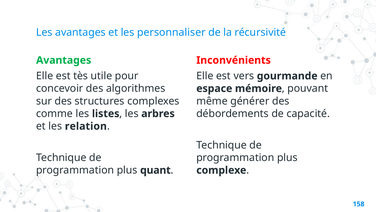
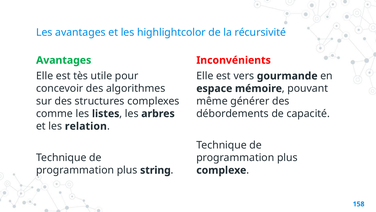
personnaliser: personnaliser -> highlightcolor
quant: quant -> string
